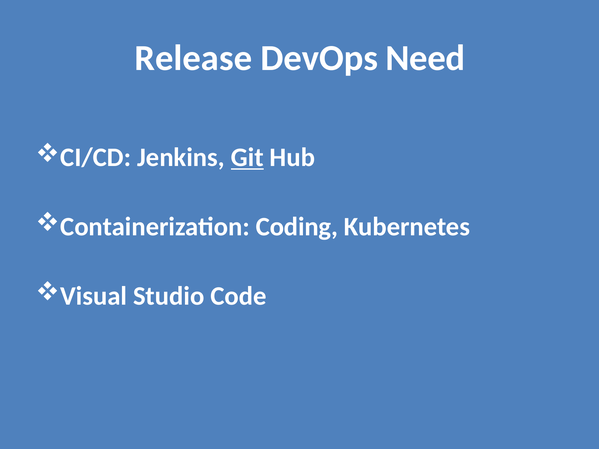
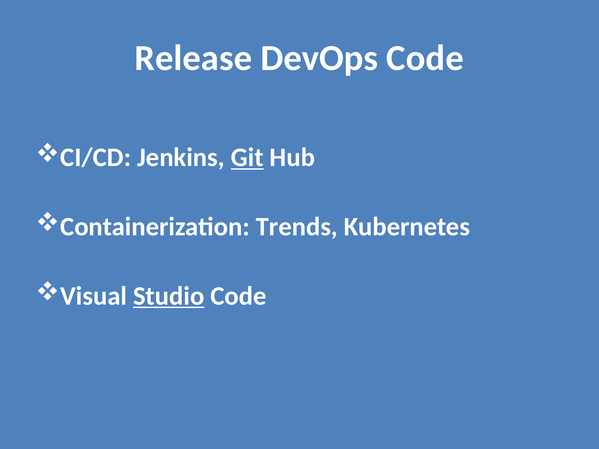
DevOps Need: Need -> Code
Coding: Coding -> Trends
Studio underline: none -> present
